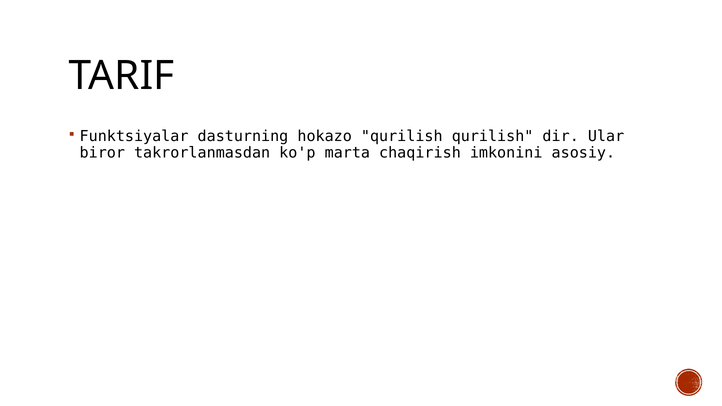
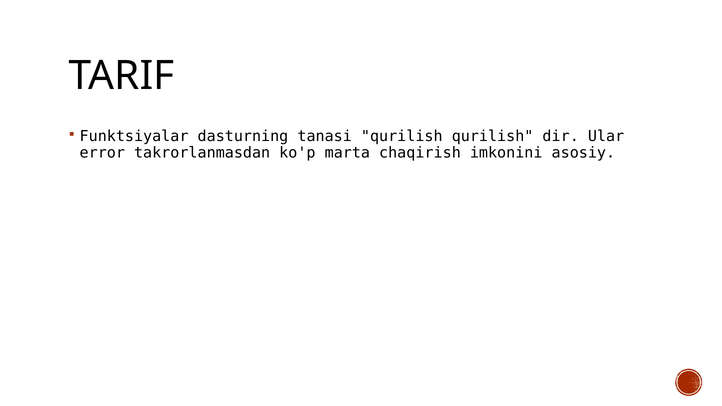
hokazo: hokazo -> tanasi
biror: biror -> error
